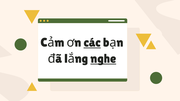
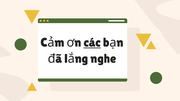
nghe underline: present -> none
